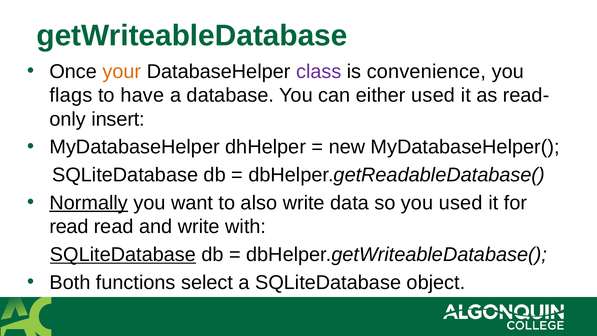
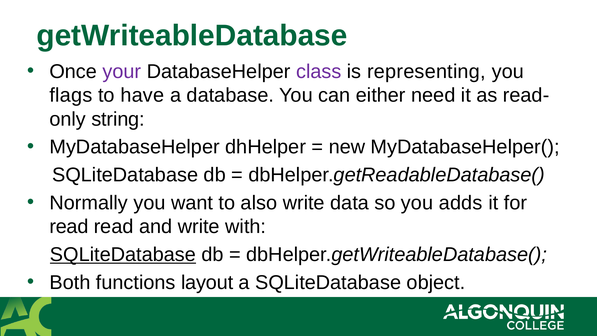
your colour: orange -> purple
convenience: convenience -> representing
either used: used -> need
insert: insert -> string
Normally underline: present -> none
you used: used -> adds
select: select -> layout
